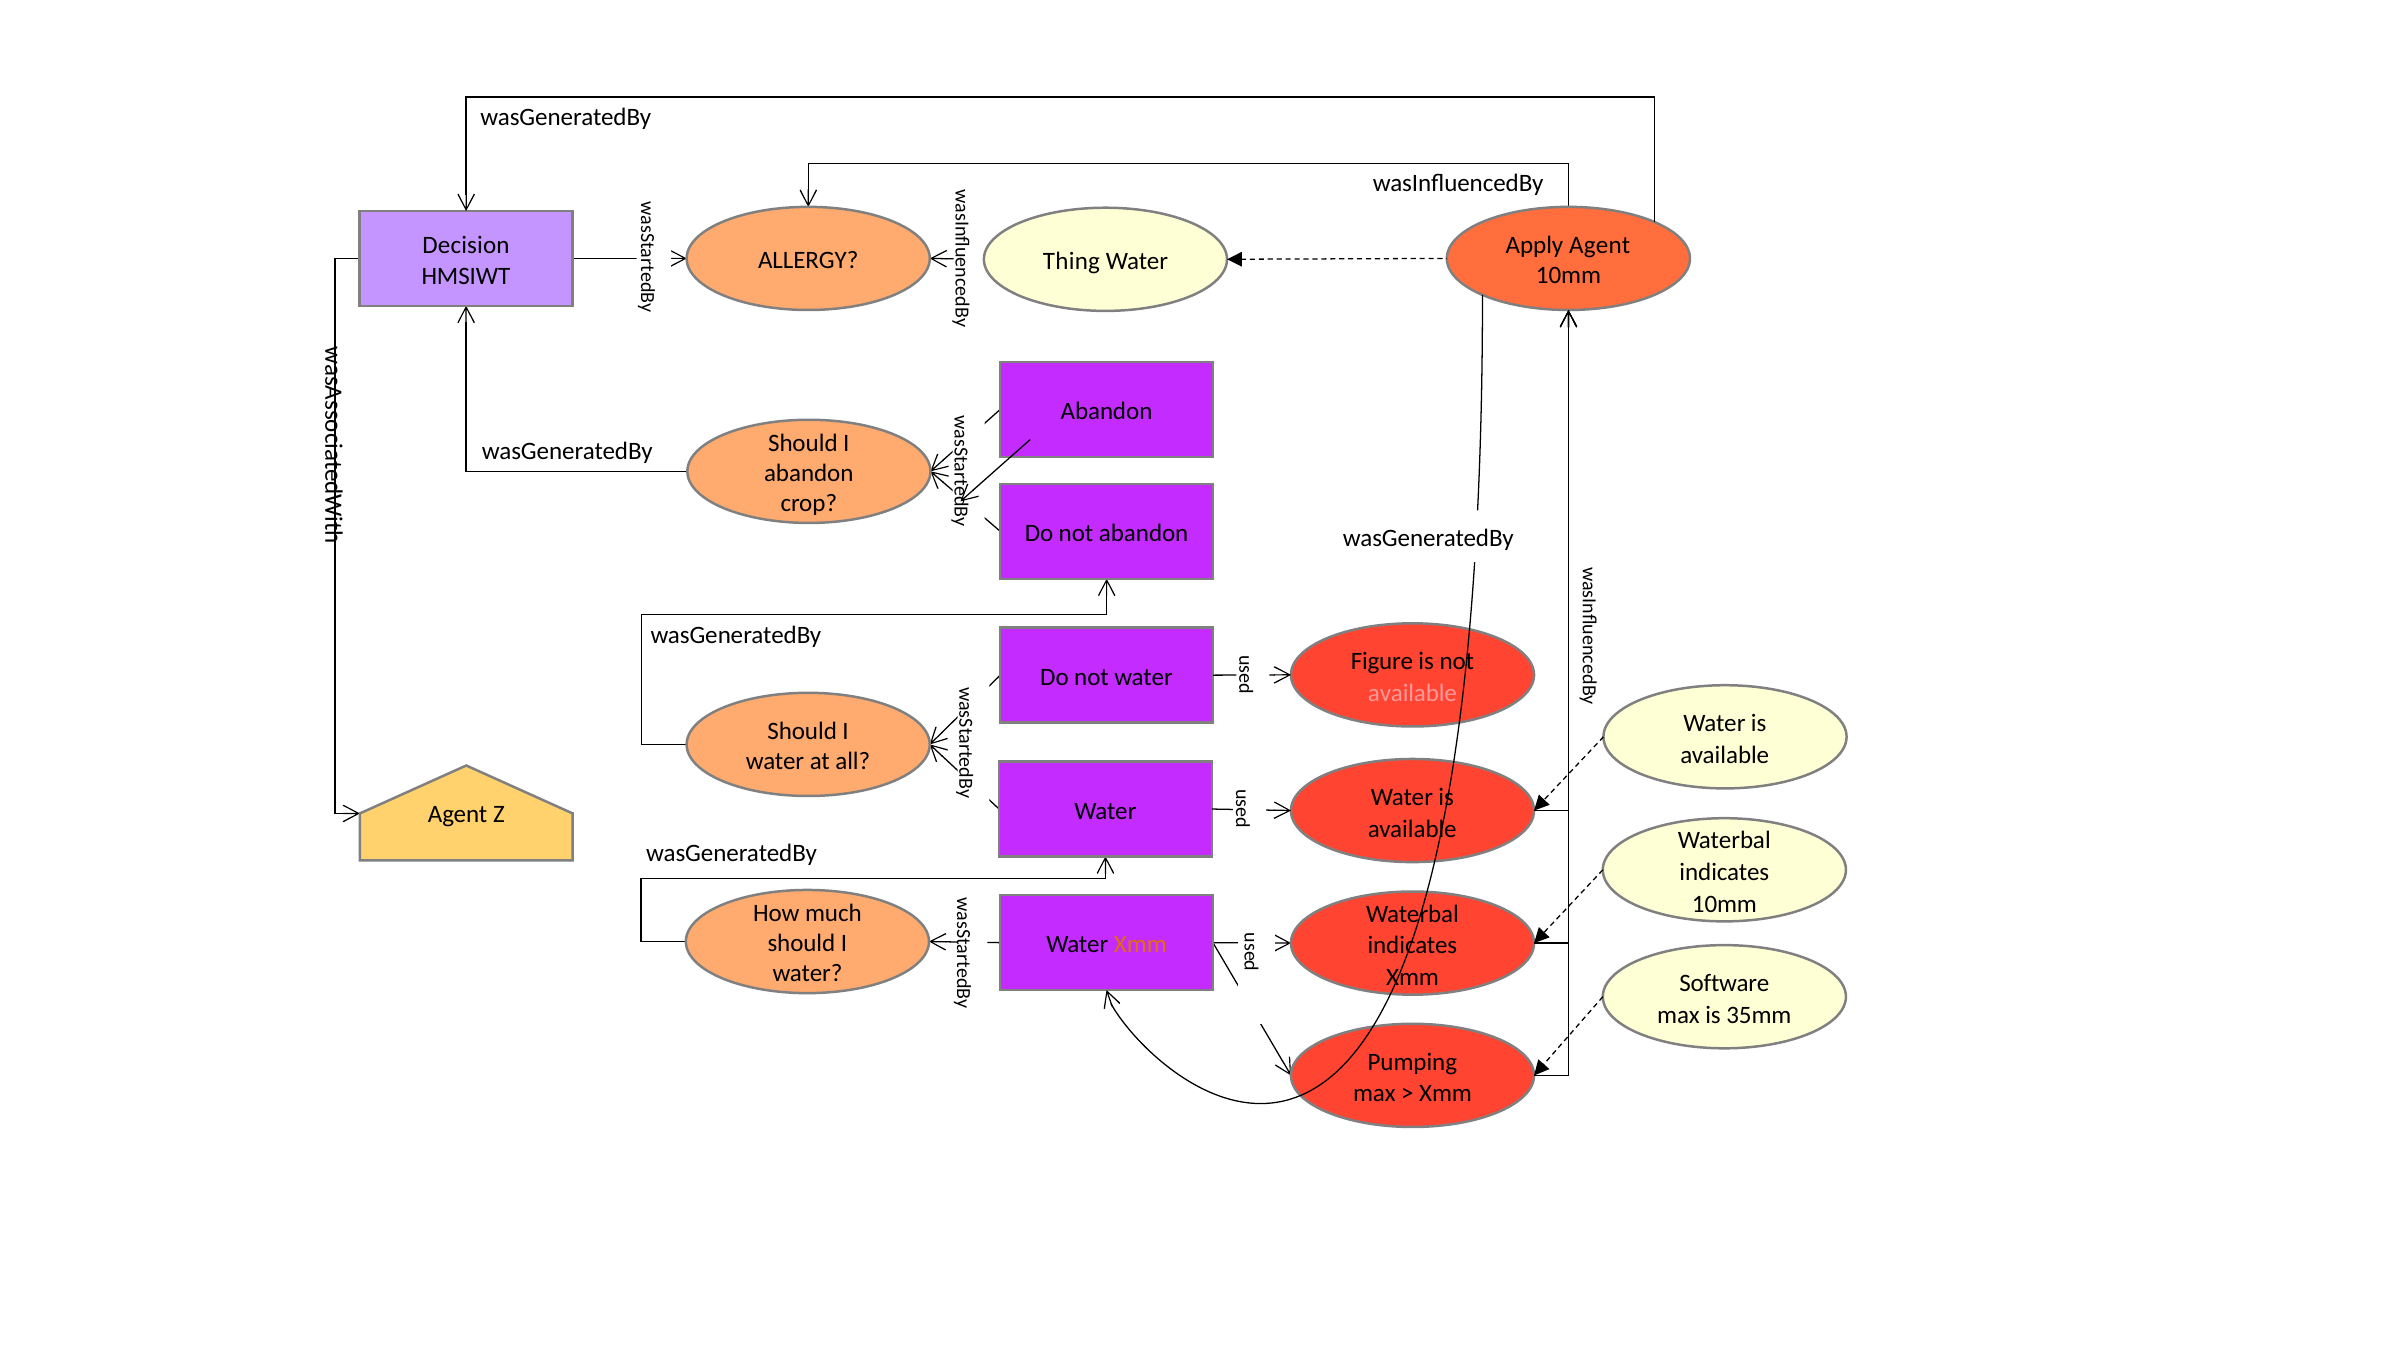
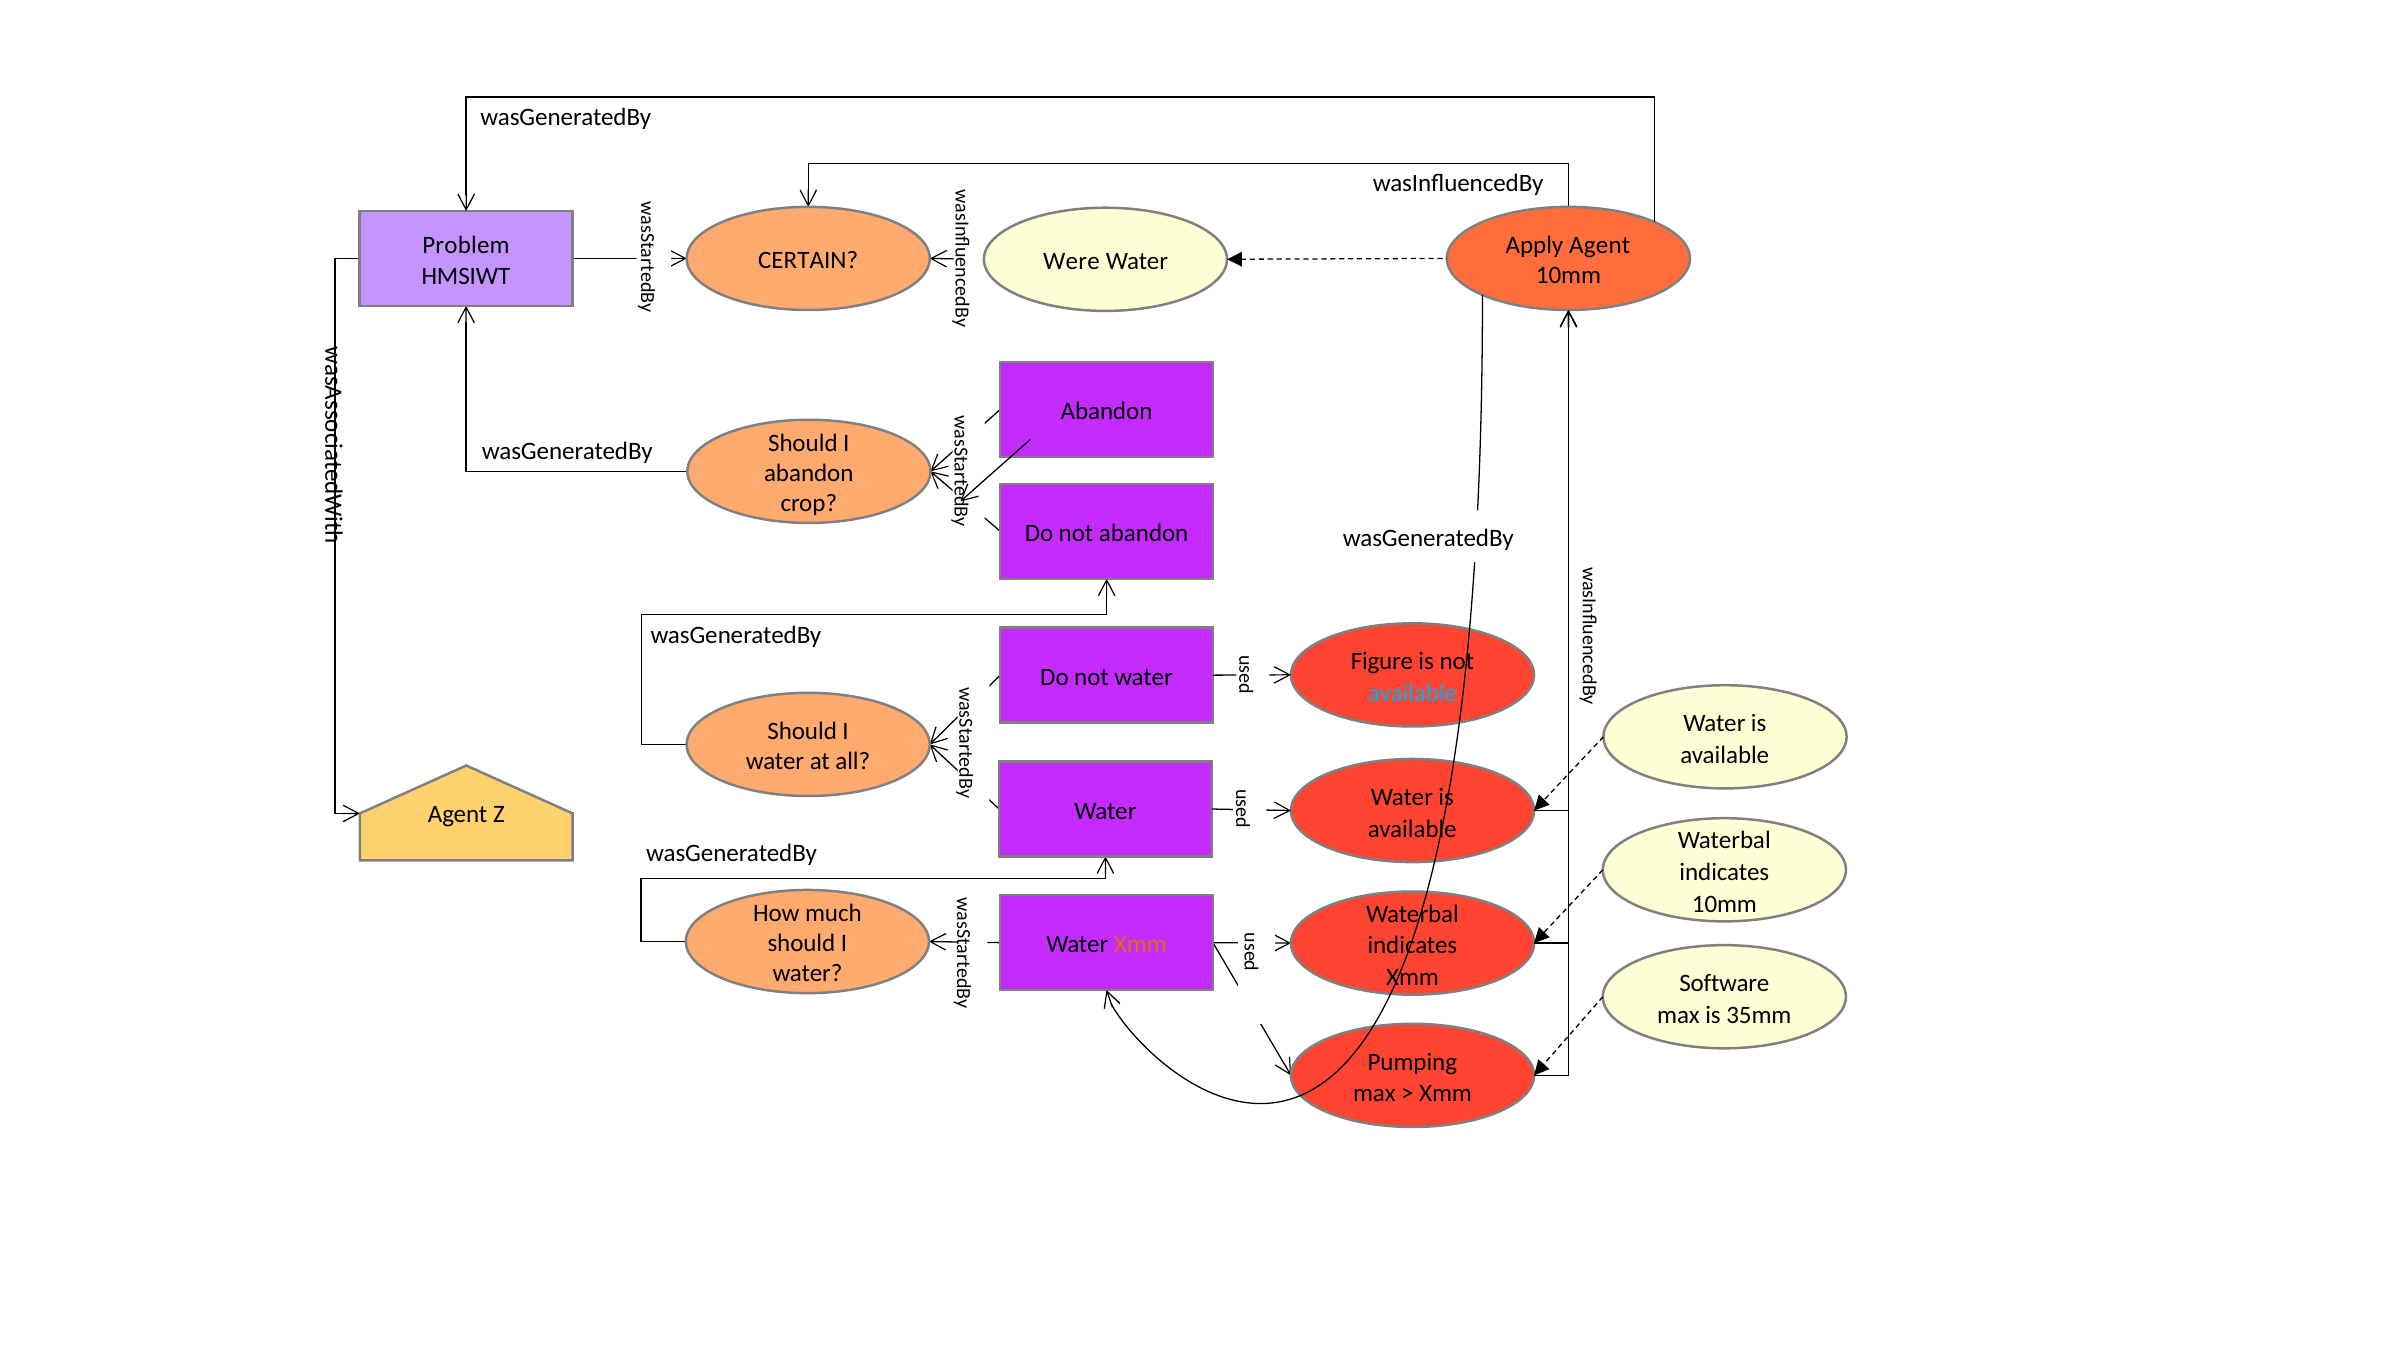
Decision: Decision -> Problem
ALLERGY: ALLERGY -> CERTAIN
Thing: Thing -> Were
available at (1412, 693) colour: pink -> light blue
